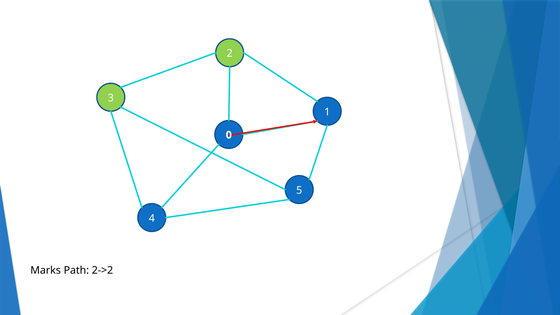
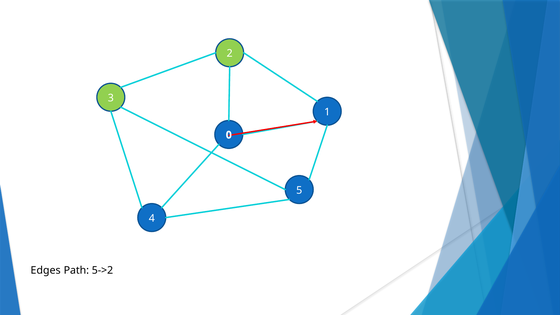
Marks: Marks -> Edges
2->2: 2->2 -> 5->2
